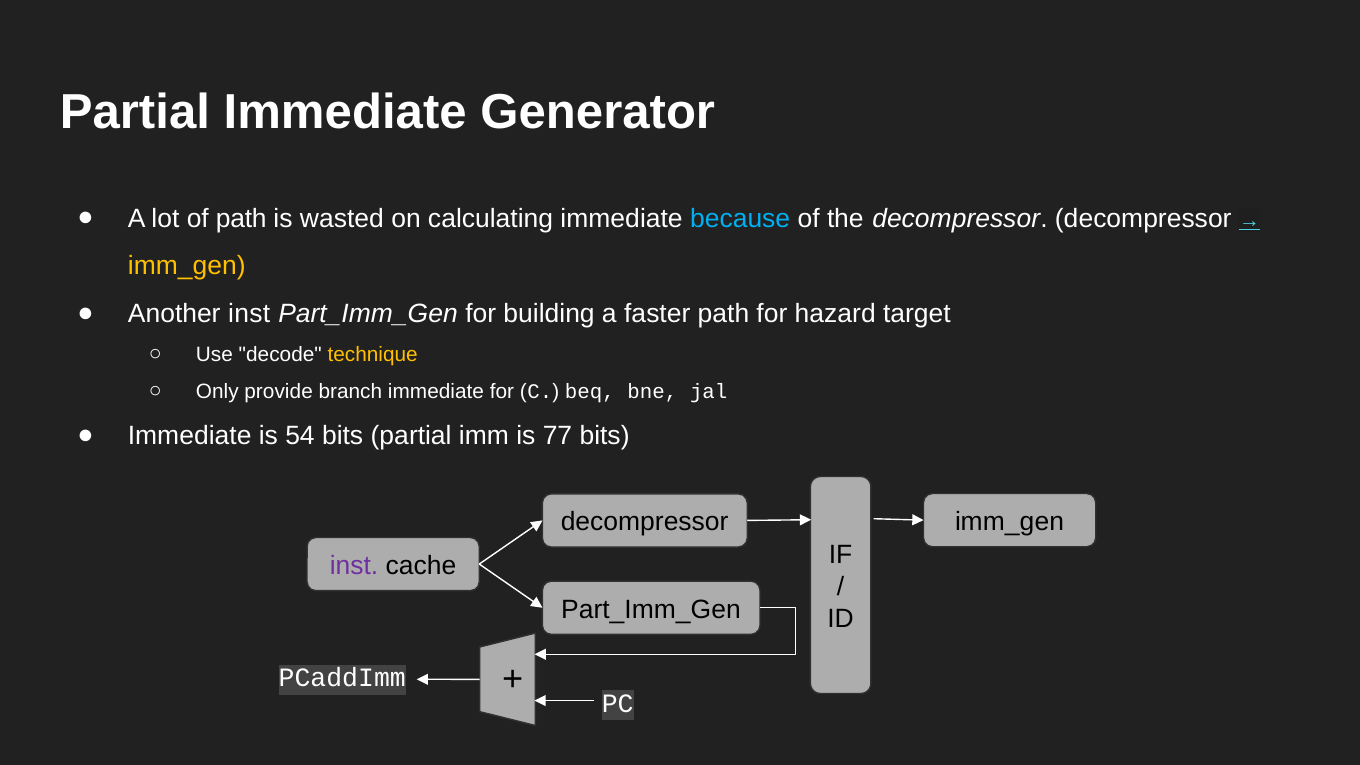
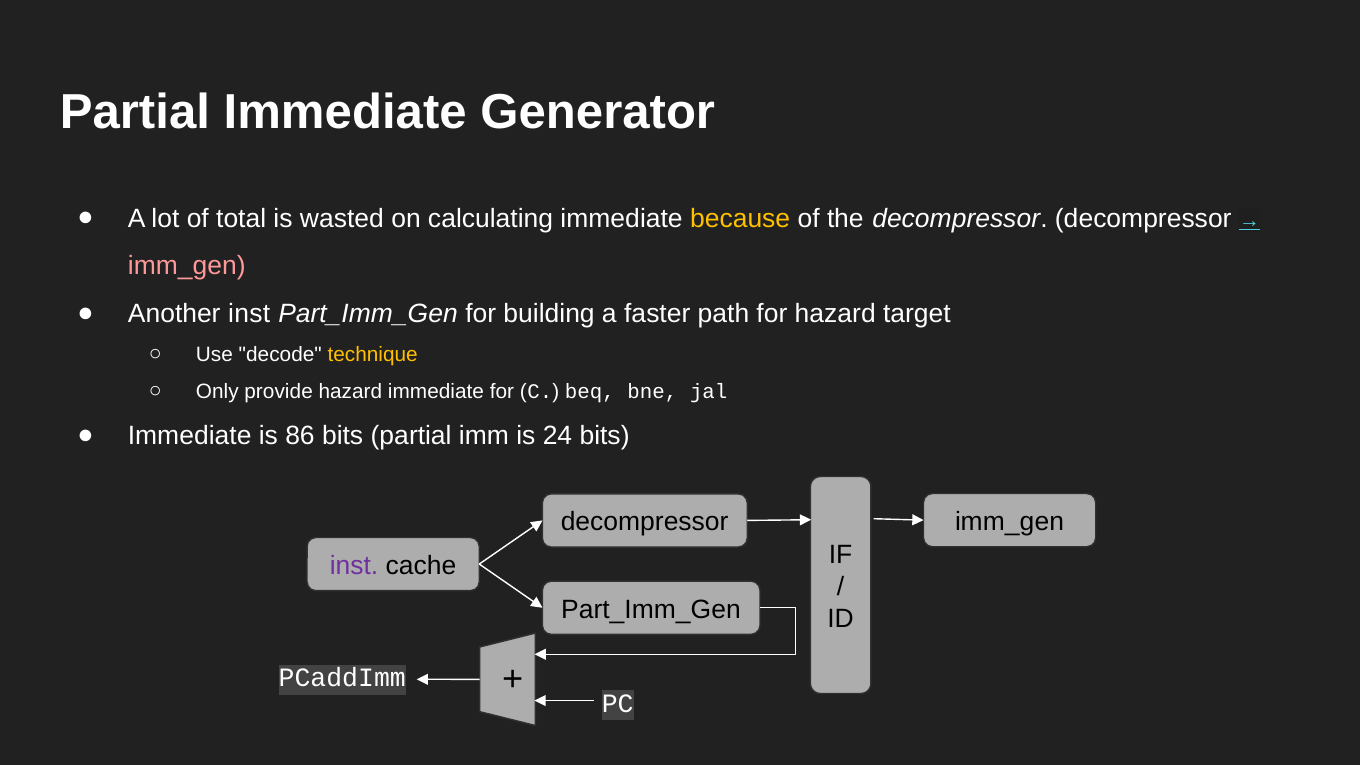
of path: path -> total
because colour: light blue -> yellow
imm_gen at (187, 266) colour: yellow -> pink
provide branch: branch -> hazard
54: 54 -> 86
77: 77 -> 24
